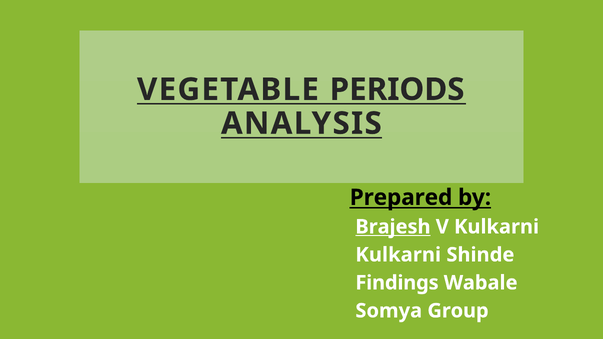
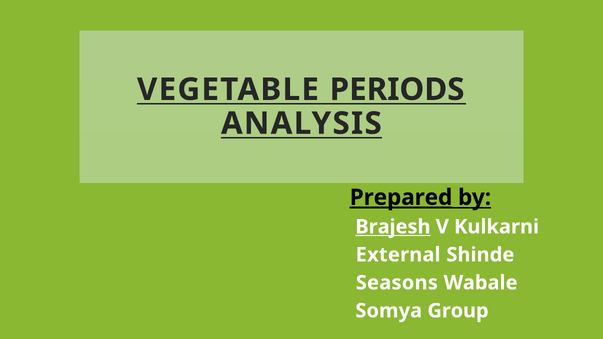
Prepared underline: none -> present
Kulkarni at (398, 255): Kulkarni -> External
Findings: Findings -> Seasons
